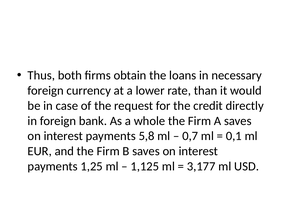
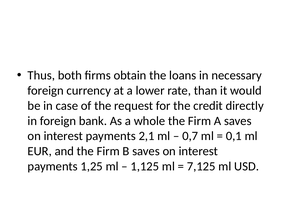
5,8: 5,8 -> 2,1
3,177: 3,177 -> 7,125
